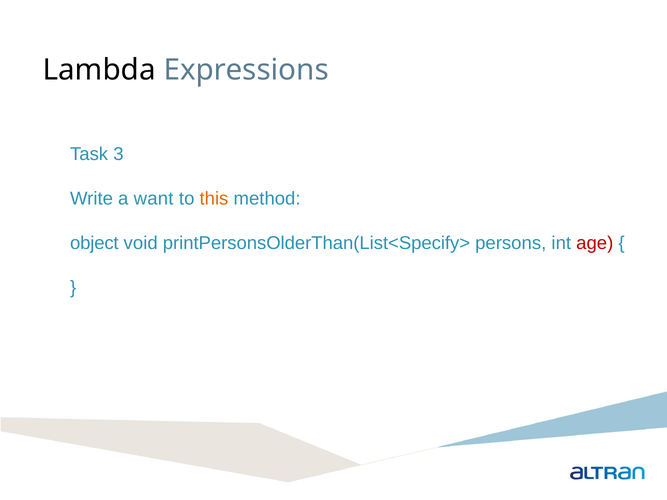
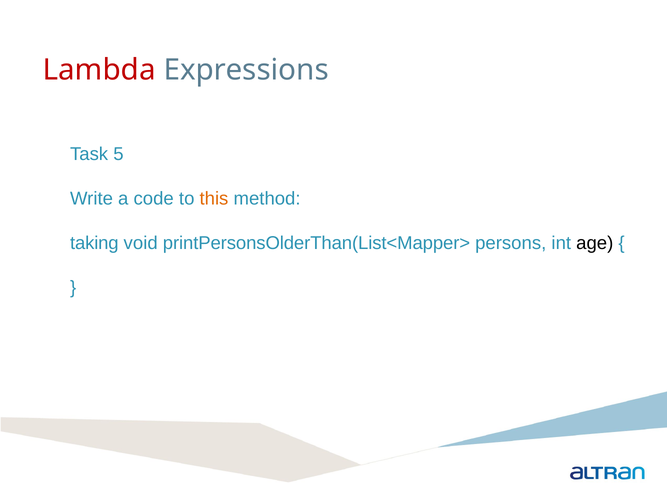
Lambda colour: black -> red
3: 3 -> 5
want: want -> code
object: object -> taking
printPersonsOlderThan(List<Specify>: printPersonsOlderThan(List<Specify> -> printPersonsOlderThan(List<Mapper>
age colour: red -> black
